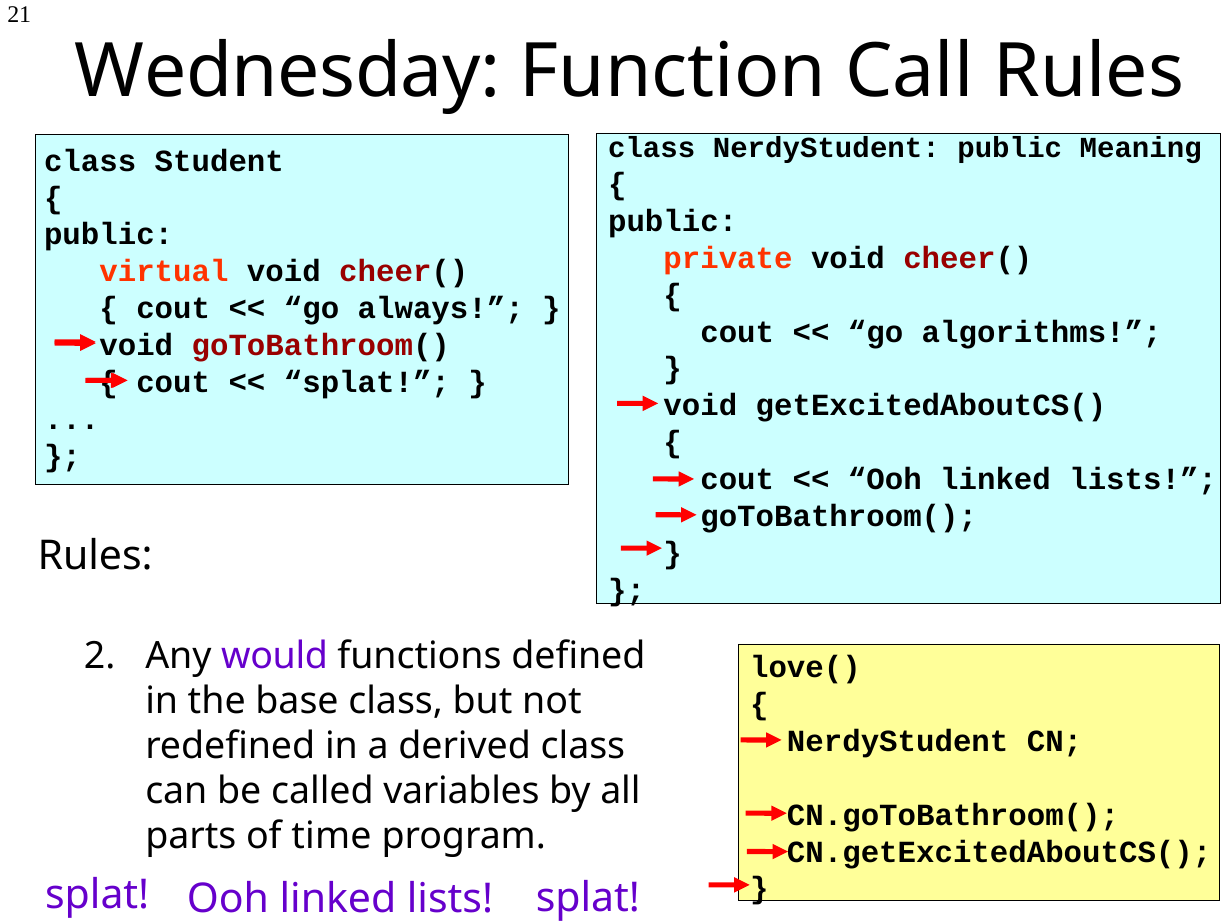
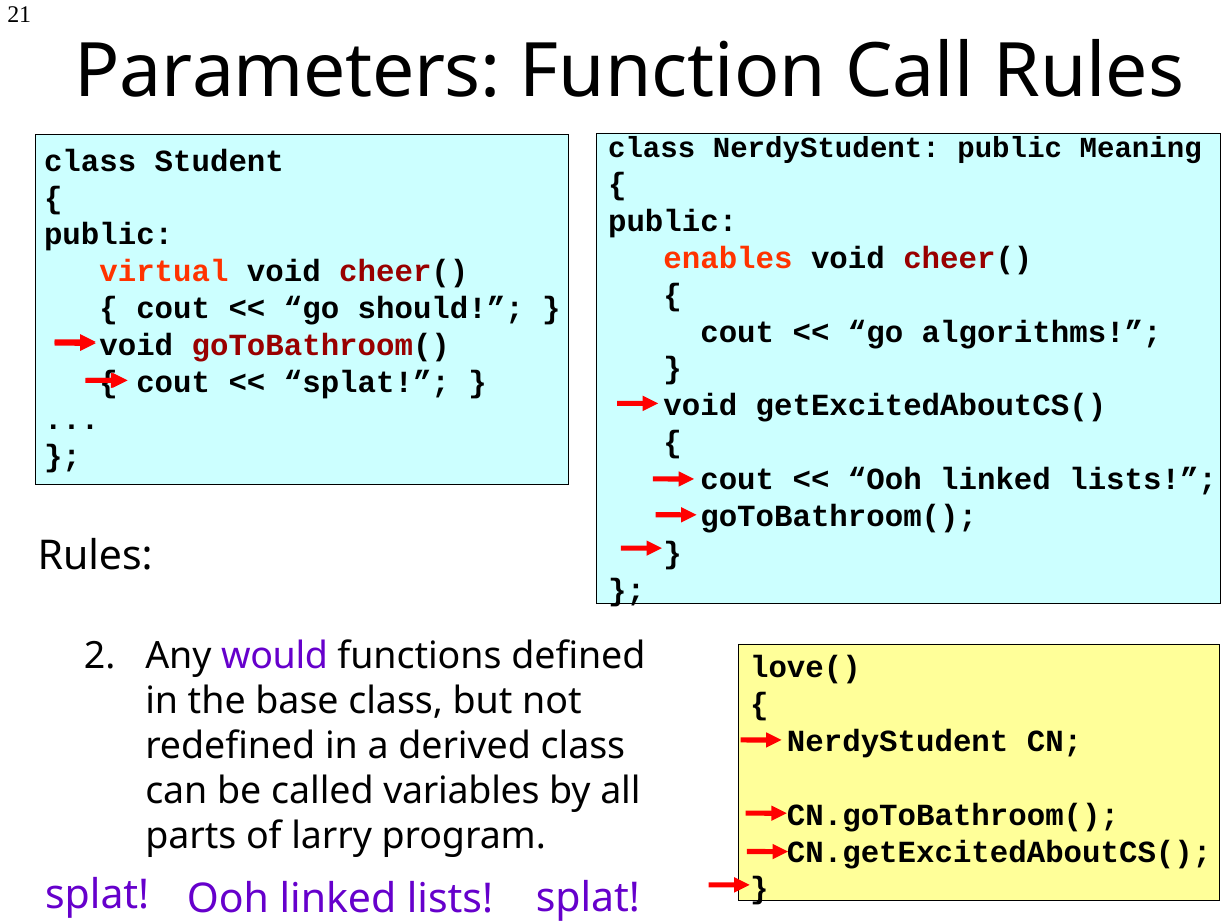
Wednesday: Wednesday -> Parameters
private: private -> enables
always: always -> should
time: time -> larry
